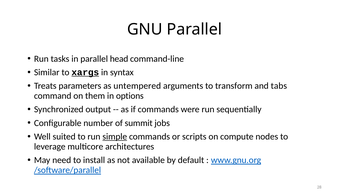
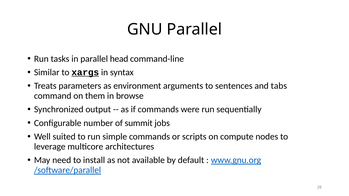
untempered: untempered -> environment
transform: transform -> sentences
options: options -> browse
simple underline: present -> none
